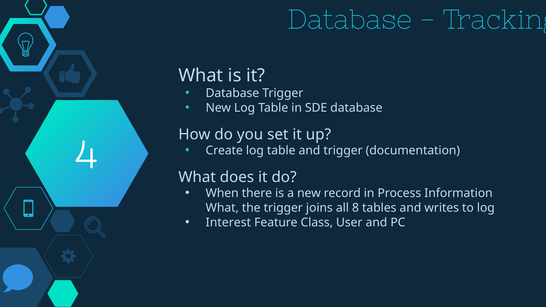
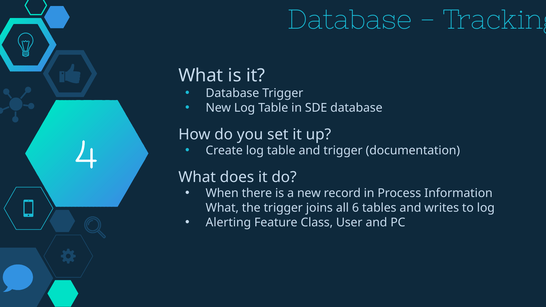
8: 8 -> 6
Interest: Interest -> Alerting
